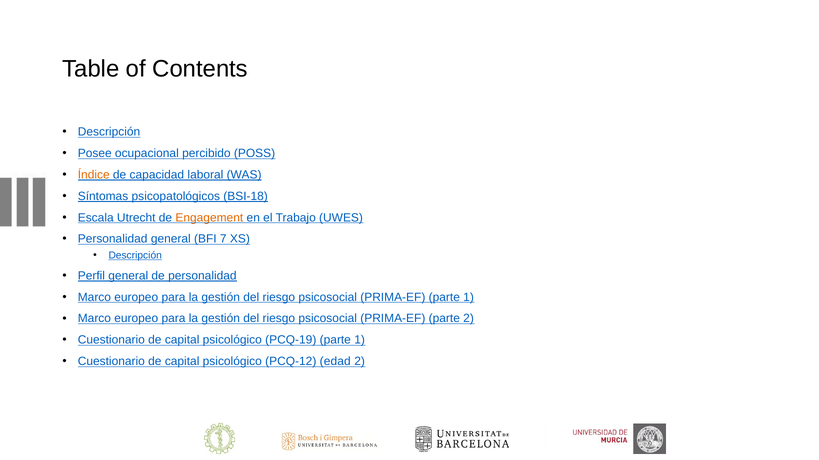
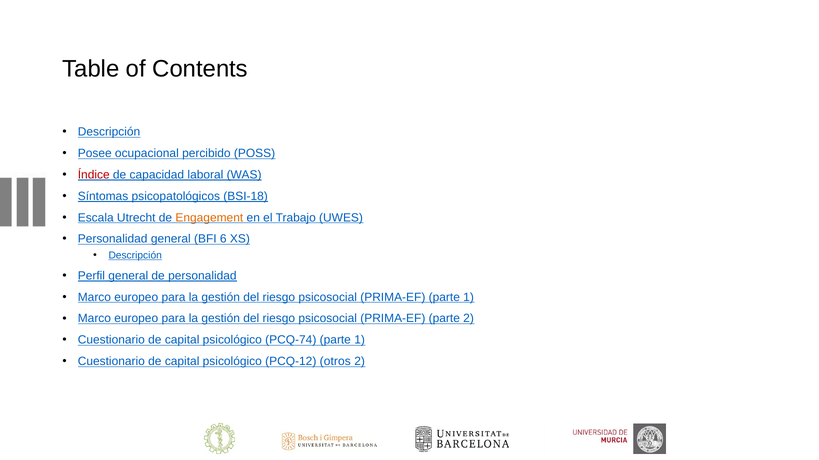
Índice colour: orange -> red
7: 7 -> 6
PCQ-19: PCQ-19 -> PCQ-74
edad: edad -> otros
